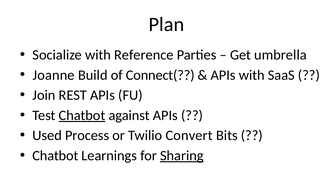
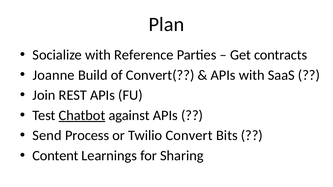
umbrella: umbrella -> contracts
Connect(: Connect( -> Convert(
Used: Used -> Send
Chatbot at (55, 156): Chatbot -> Content
Sharing underline: present -> none
